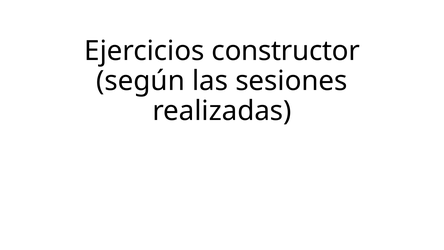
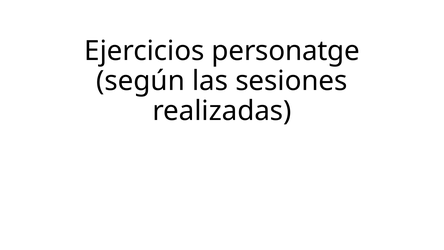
constructor: constructor -> personatge
